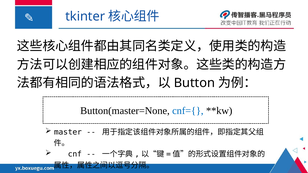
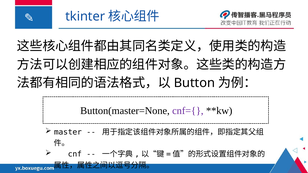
cnf={ colour: blue -> purple
